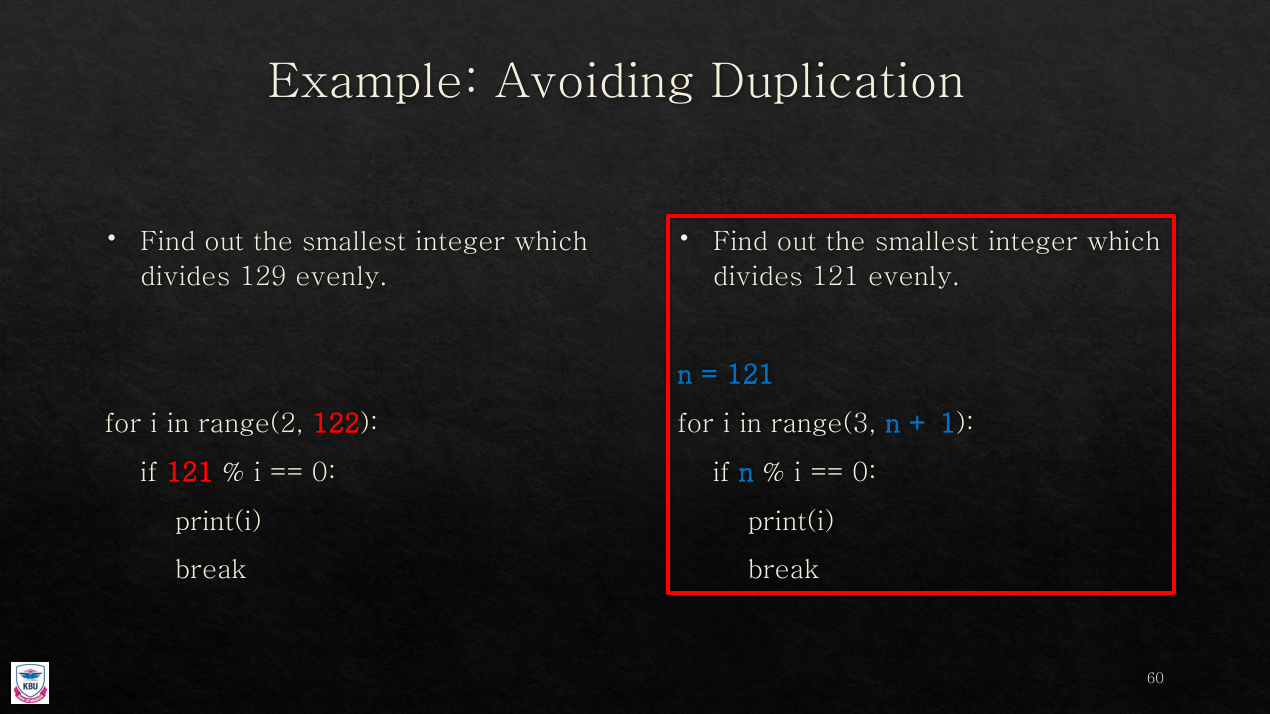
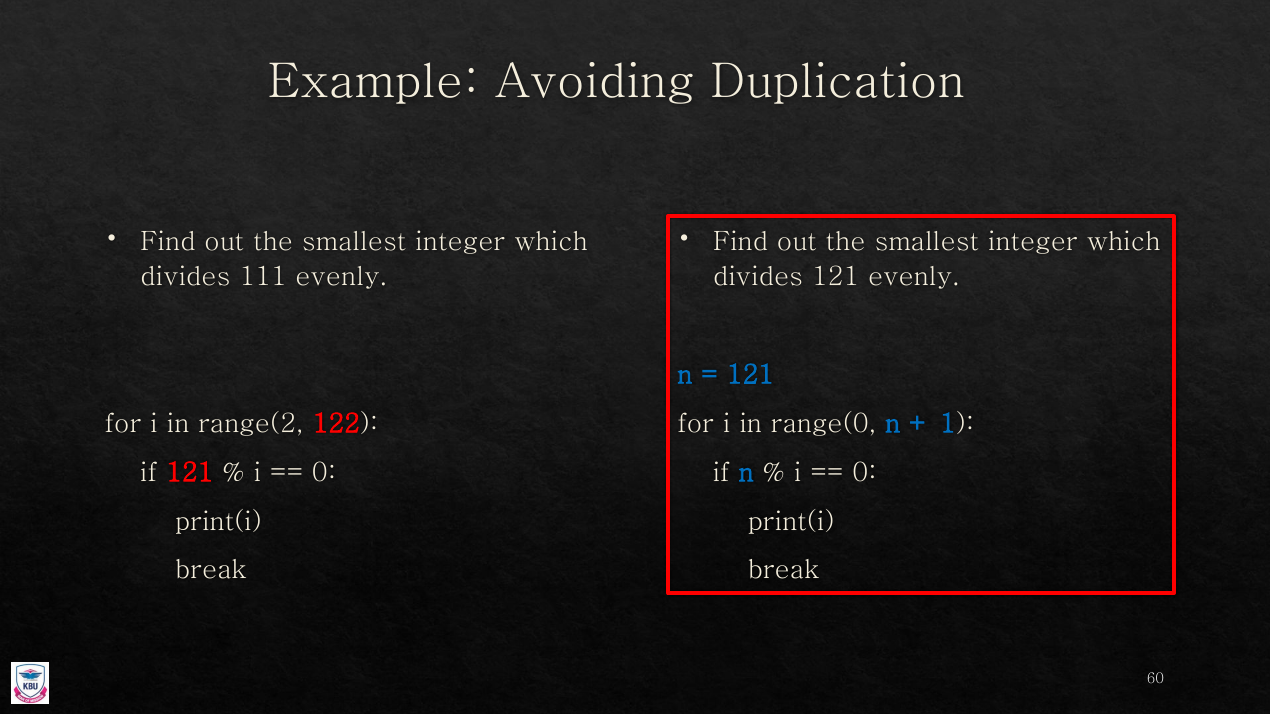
129: 129 -> 111
range(3: range(3 -> range(0
